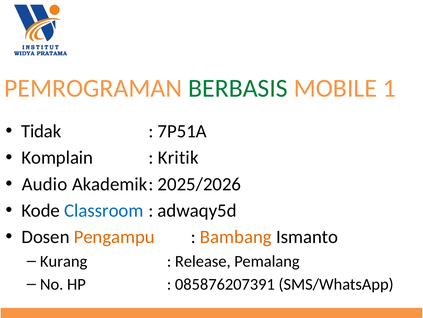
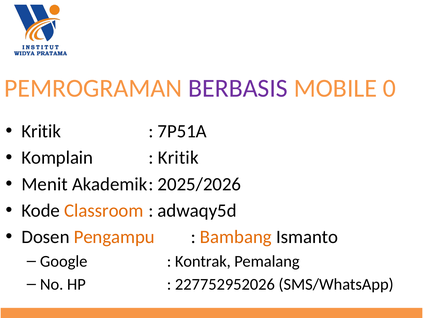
BERBASIS colour: green -> purple
1: 1 -> 0
Tidak at (41, 131): Tidak -> Kritik
Audio: Audio -> Menit
Classroom colour: blue -> orange
Kurang: Kurang -> Google
Release: Release -> Kontrak
085876207391: 085876207391 -> 227752952026
